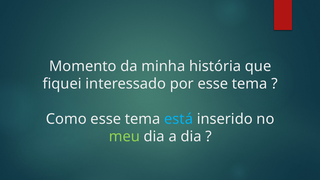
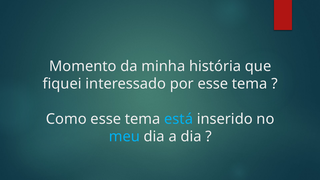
meu colour: light green -> light blue
